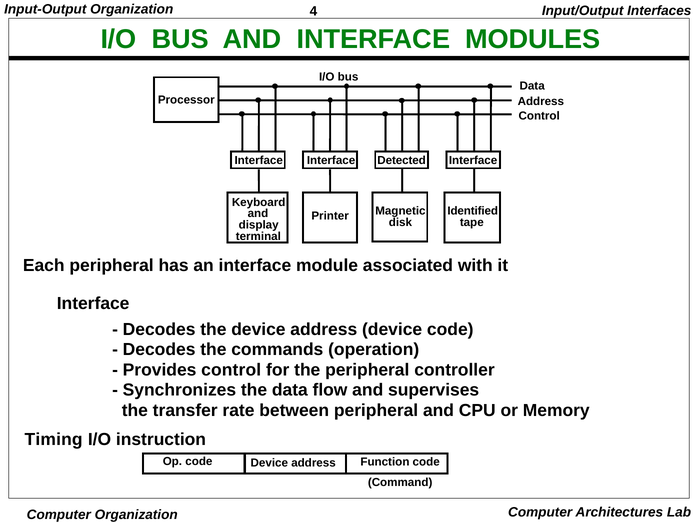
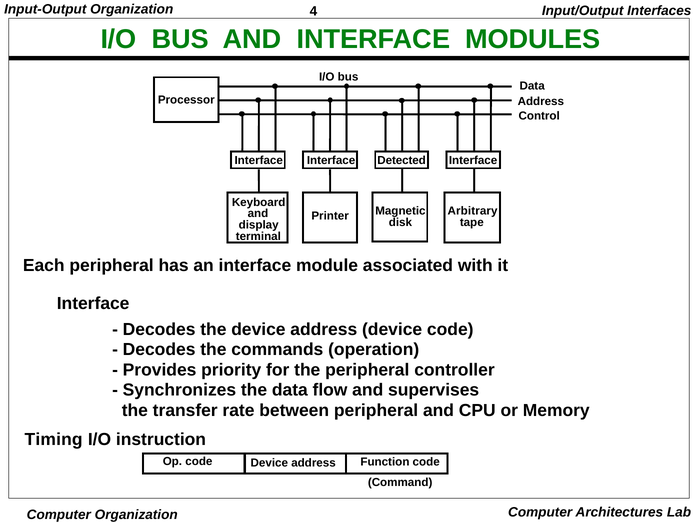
Identified: Identified -> Arbitrary
Provides control: control -> priority
